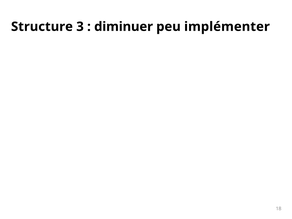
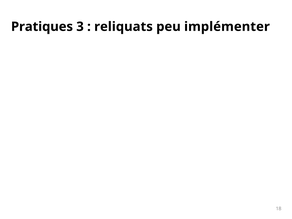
Structure: Structure -> Pratiques
diminuer: diminuer -> reliquats
